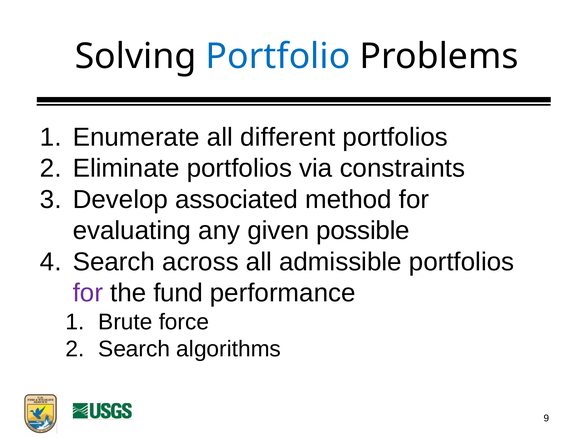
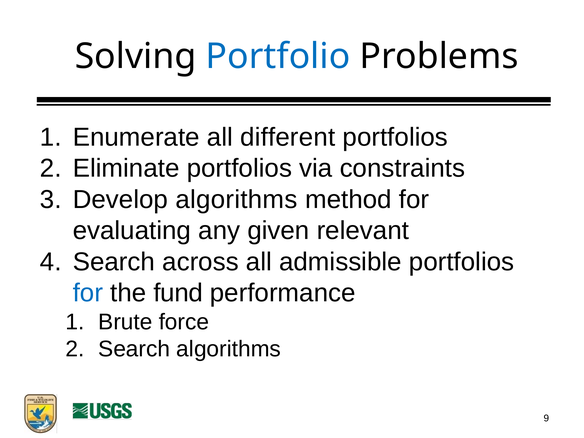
Develop associated: associated -> algorithms
possible: possible -> relevant
for at (88, 293) colour: purple -> blue
